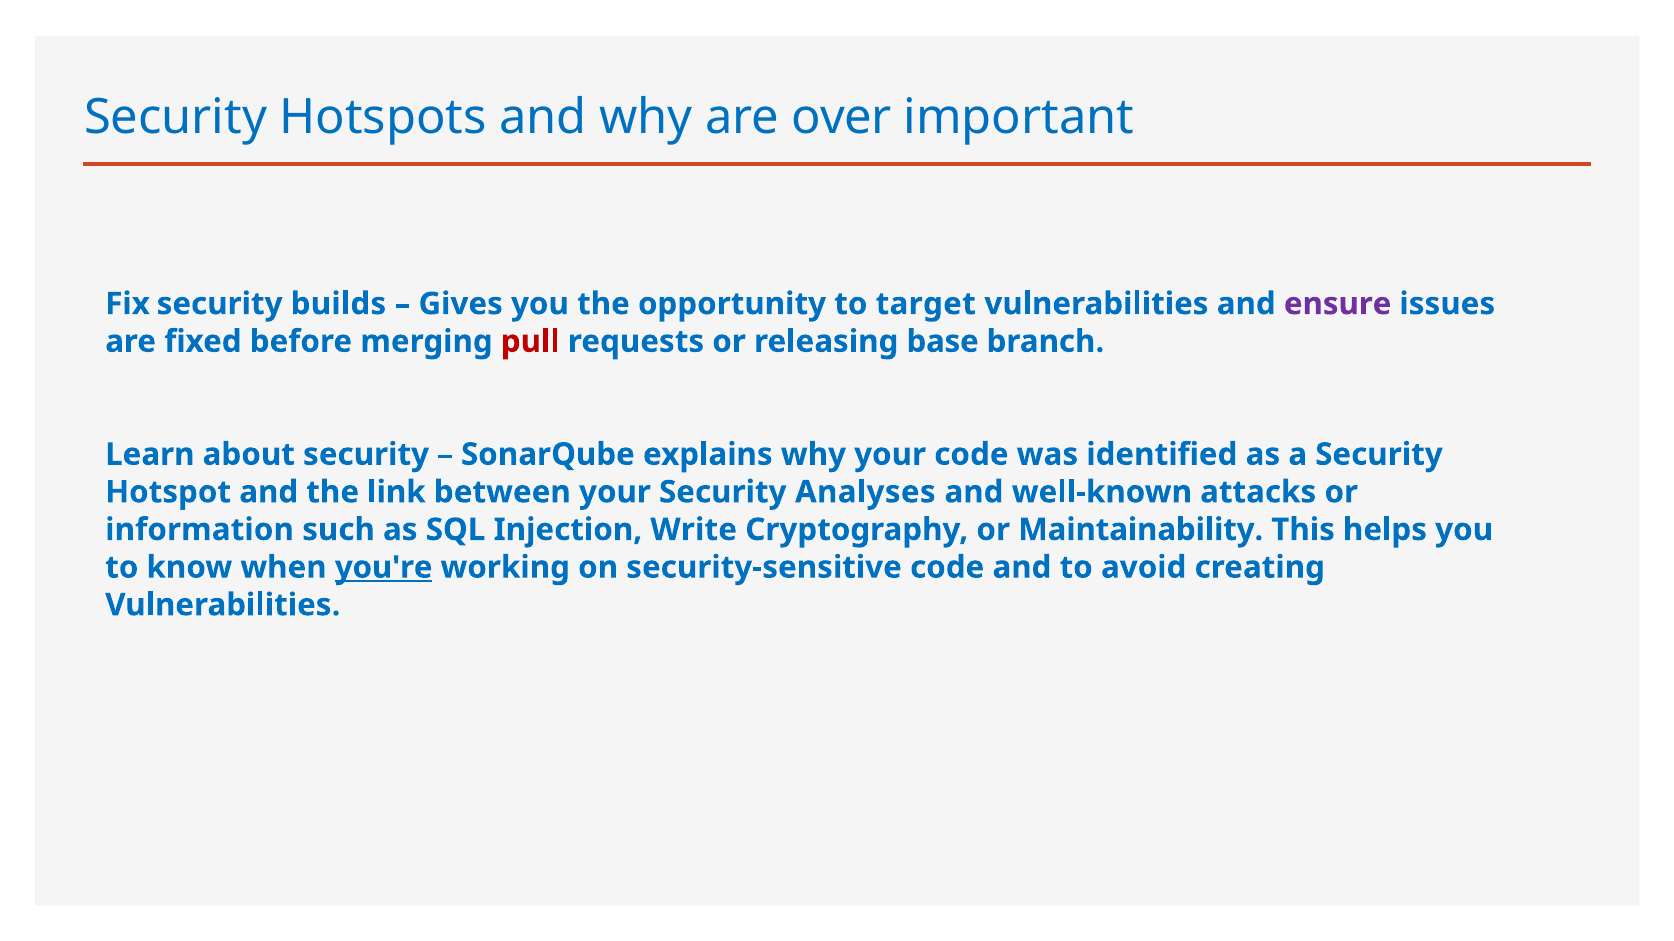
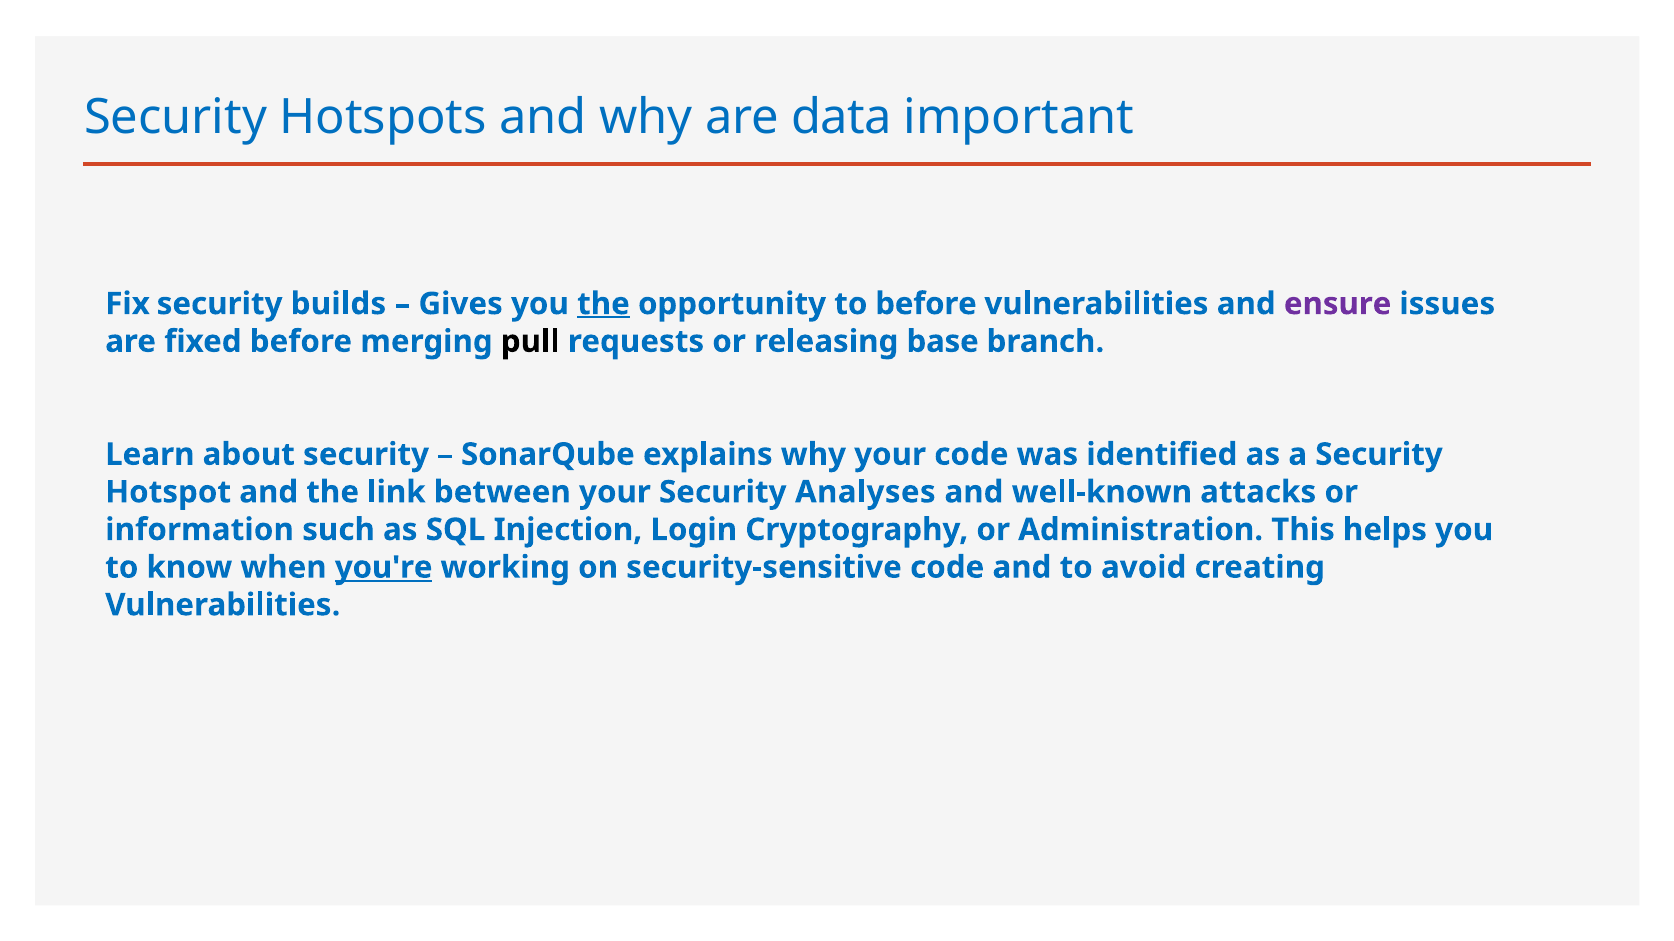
over: over -> data
the at (603, 304) underline: none -> present
to target: target -> before
pull colour: red -> black
Write: Write -> Login
Maintainability: Maintainability -> Administration
